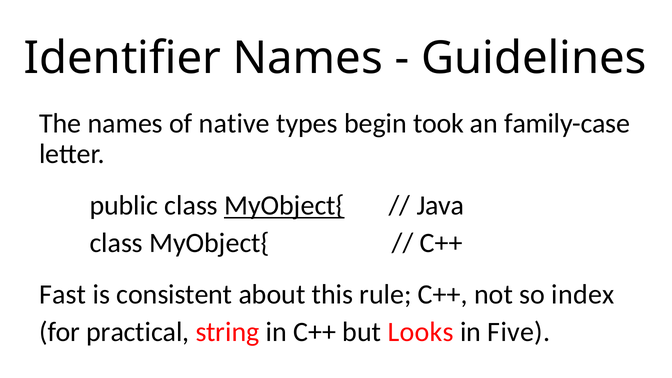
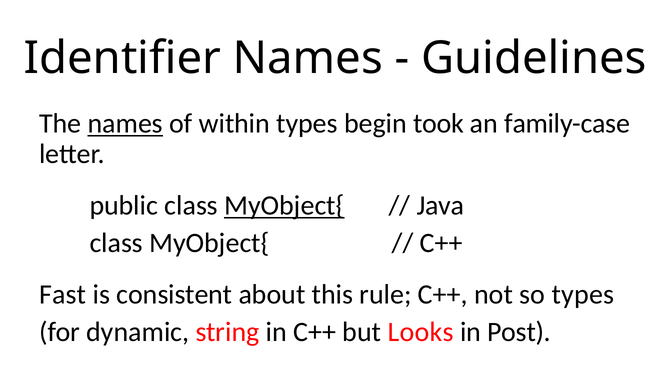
names at (125, 124) underline: none -> present
native: native -> within
so index: index -> types
practical: practical -> dynamic
Five: Five -> Post
